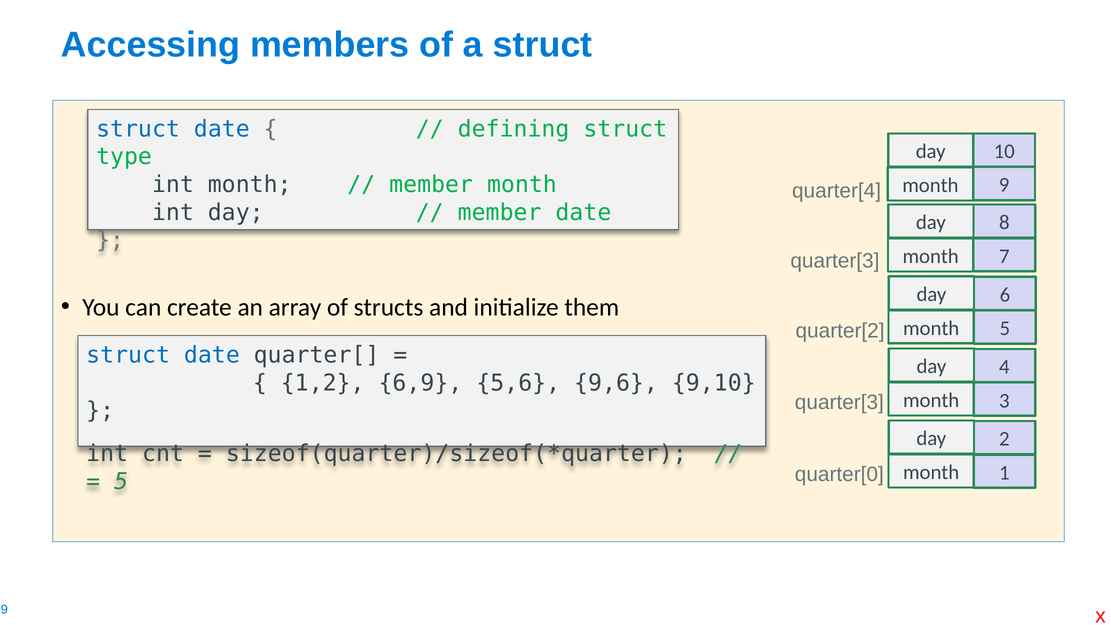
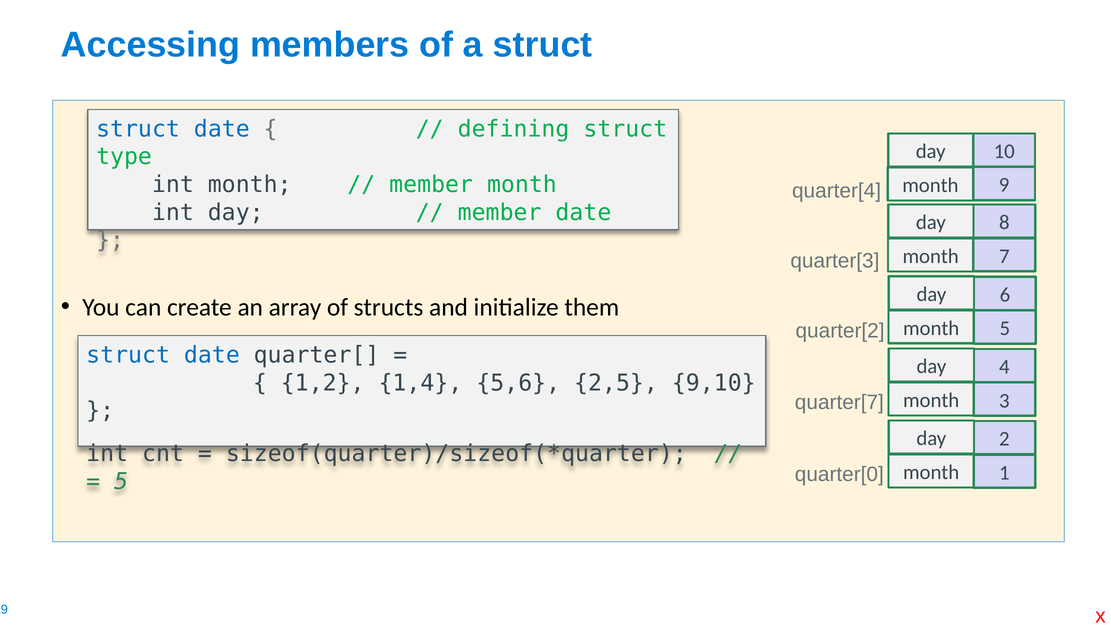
6,9: 6,9 -> 1,4
9,6: 9,6 -> 2,5
quarter[3 at (839, 402): quarter[3 -> quarter[7
